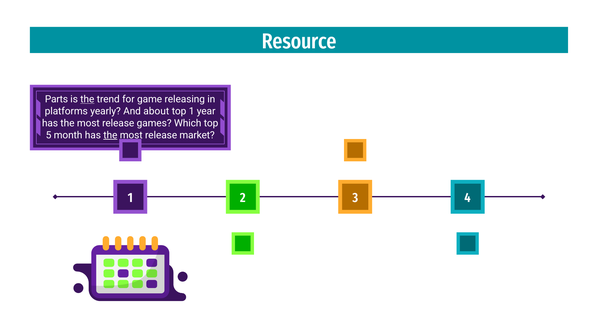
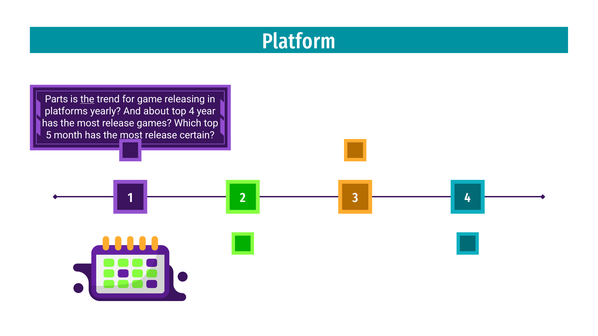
Resource: Resource -> Platform
top 1: 1 -> 4
the at (110, 135) underline: present -> none
market: market -> certain
